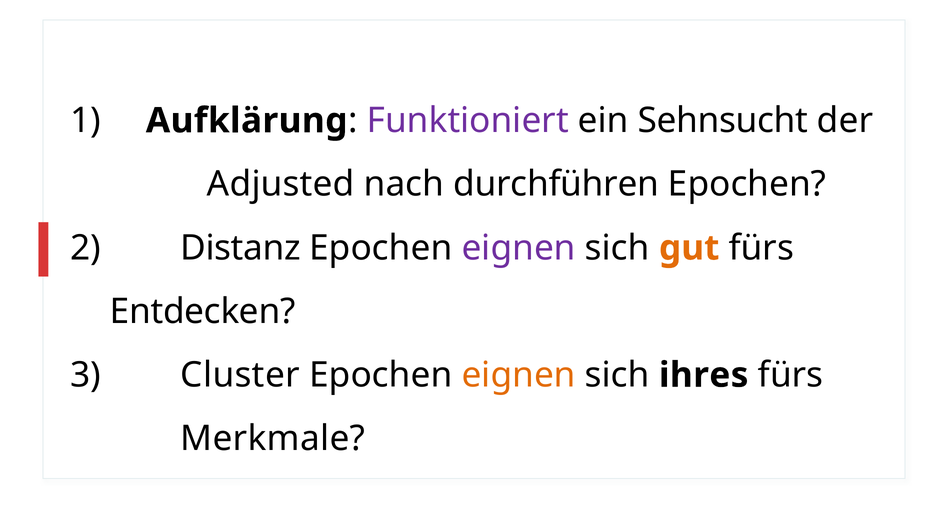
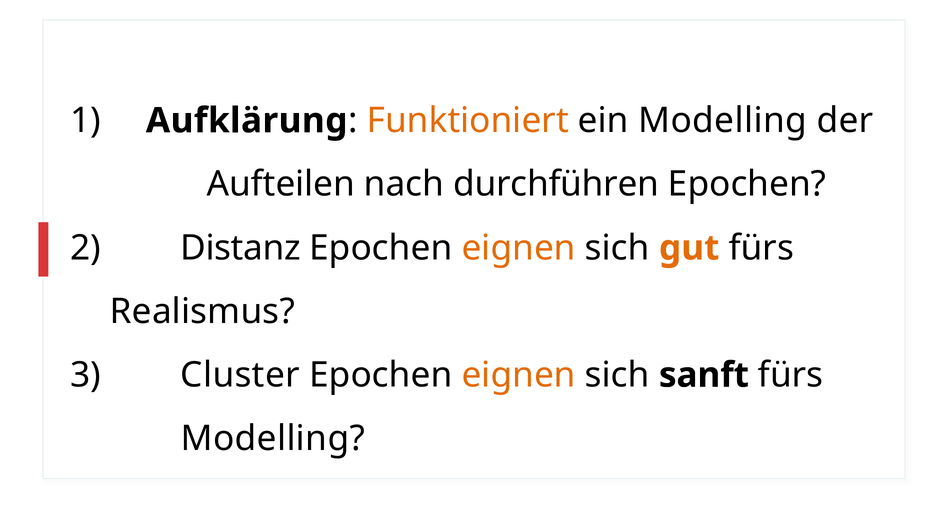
Funktioniert colour: purple -> orange
ein Sehnsucht: Sehnsucht -> Modelling
Adjusted: Adjusted -> Aufteilen
eignen at (519, 248) colour: purple -> orange
Entdecken: Entdecken -> Realismus
ihres: ihres -> sanft
Merkmale at (273, 438): Merkmale -> Modelling
